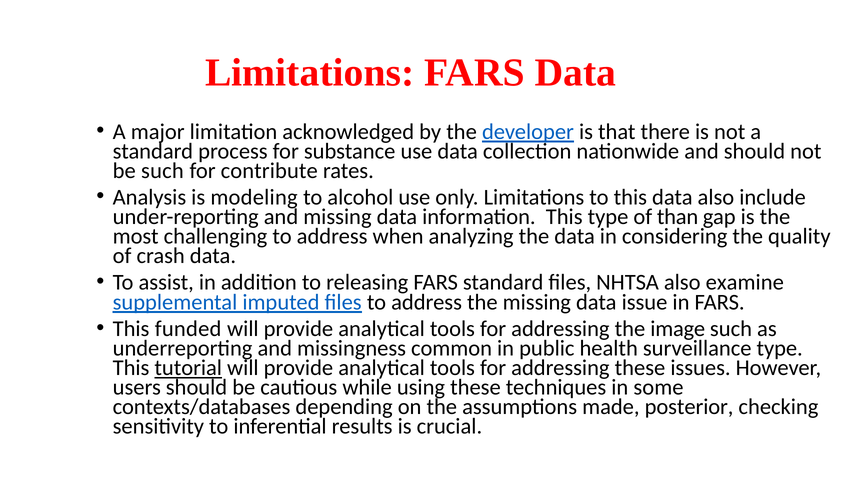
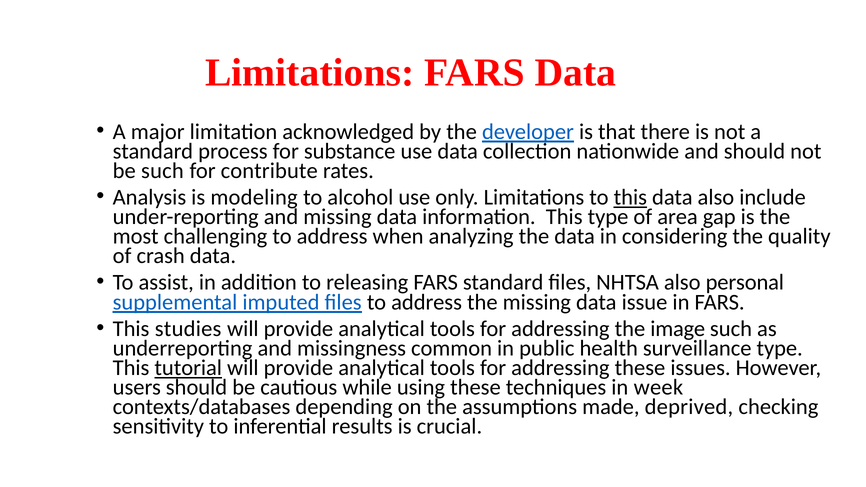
this at (630, 197) underline: none -> present
than: than -> area
examine: examine -> personal
funded: funded -> studies
some: some -> week
posterior: posterior -> deprived
